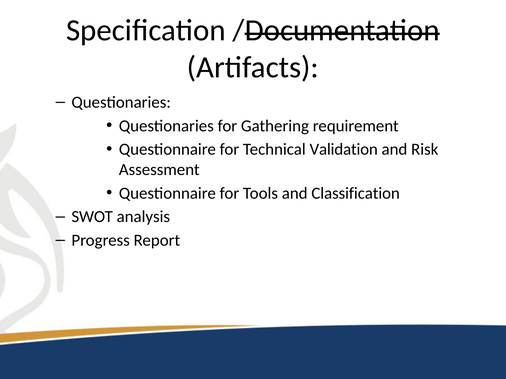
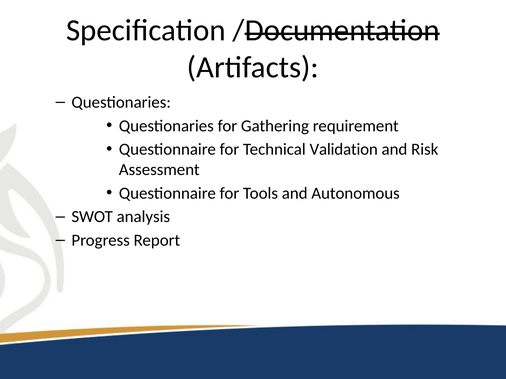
Classification: Classification -> Autonomous
